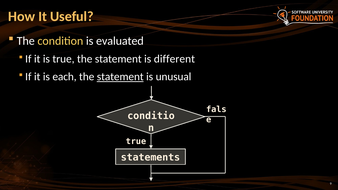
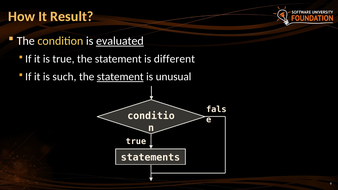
Useful: Useful -> Result
evaluated underline: none -> present
each: each -> such
